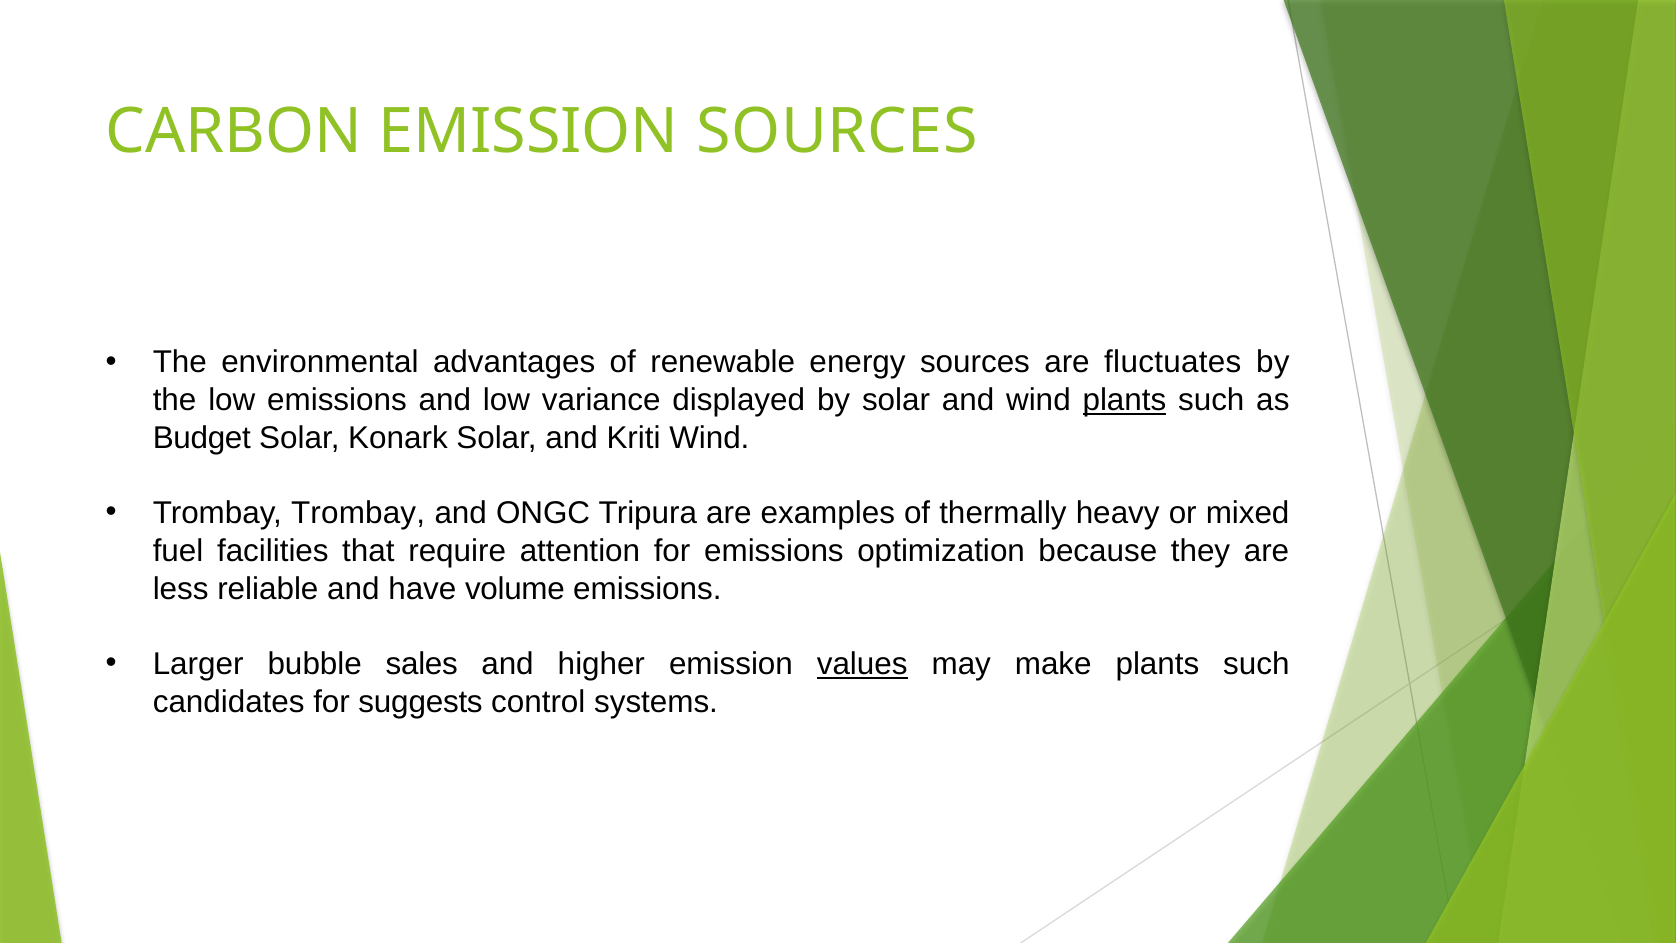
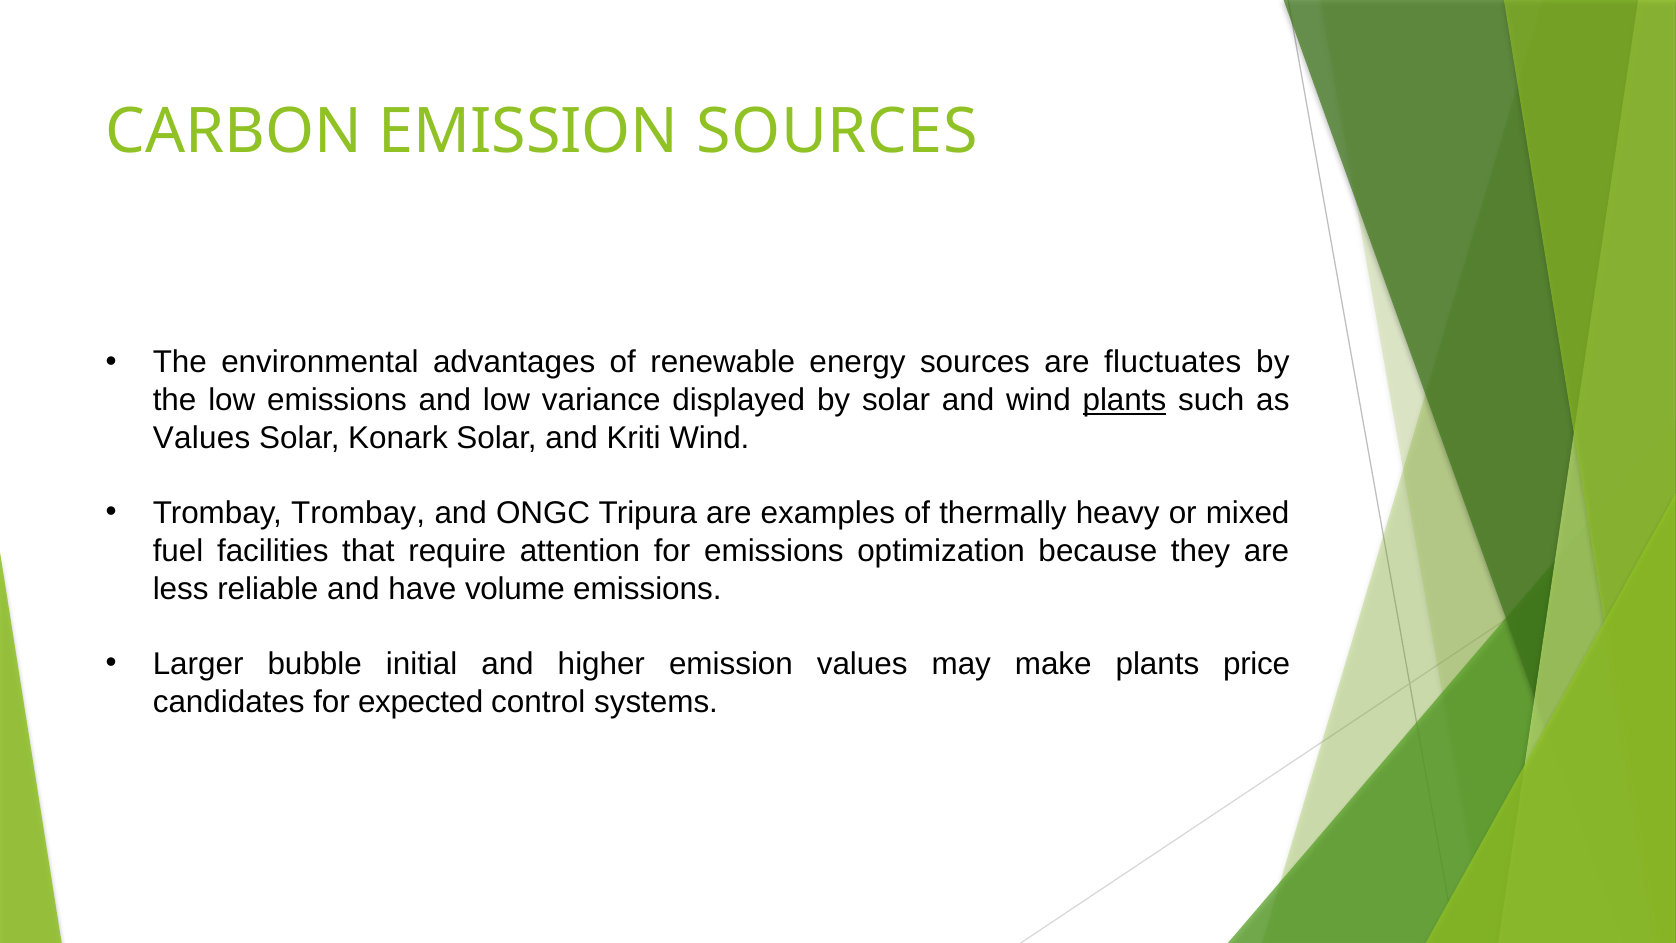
Budget at (202, 438): Budget -> Values
sales: sales -> initial
values at (862, 664) underline: present -> none
make plants such: such -> price
suggests: suggests -> expected
